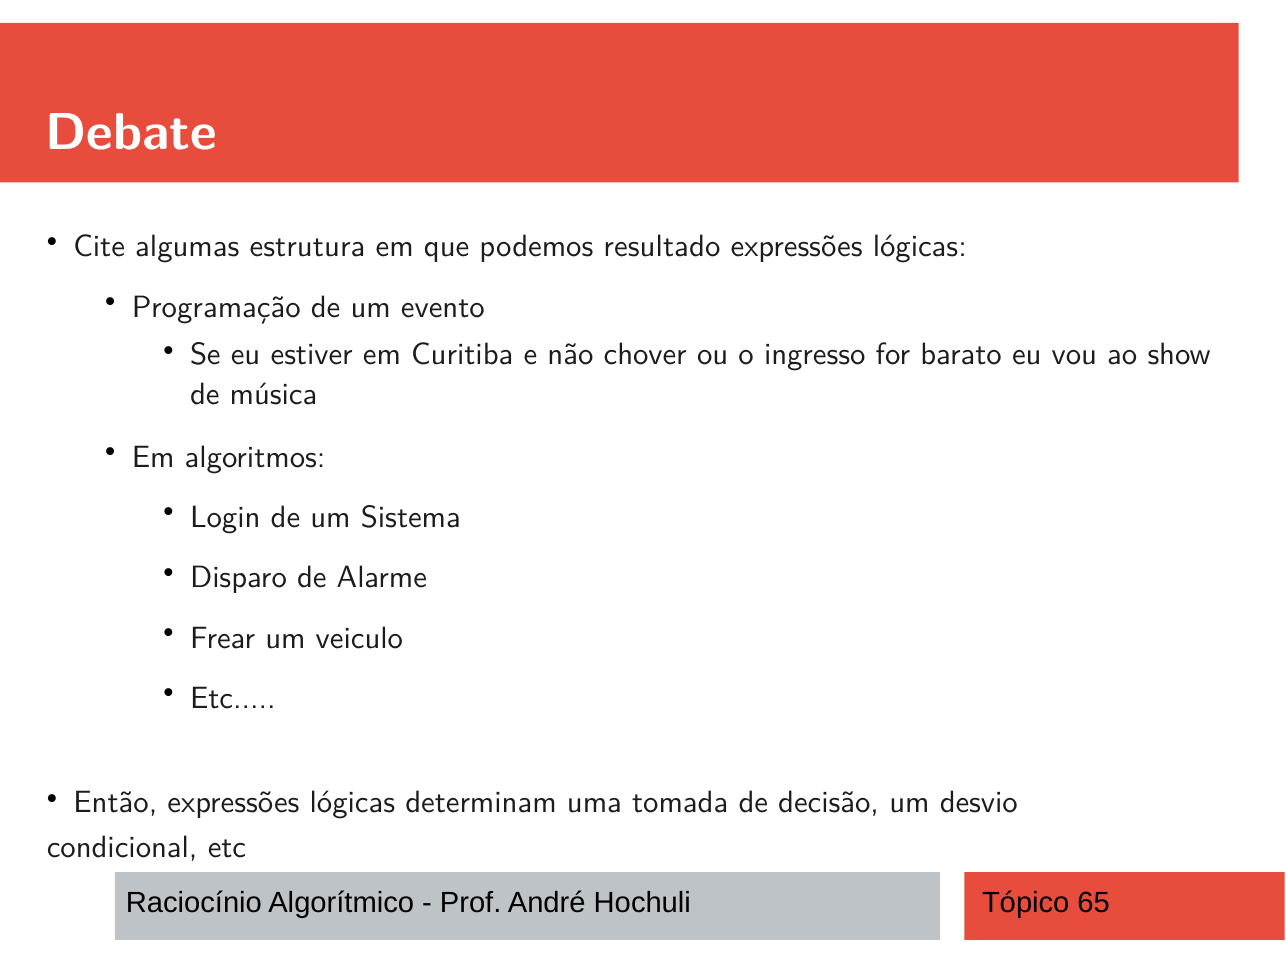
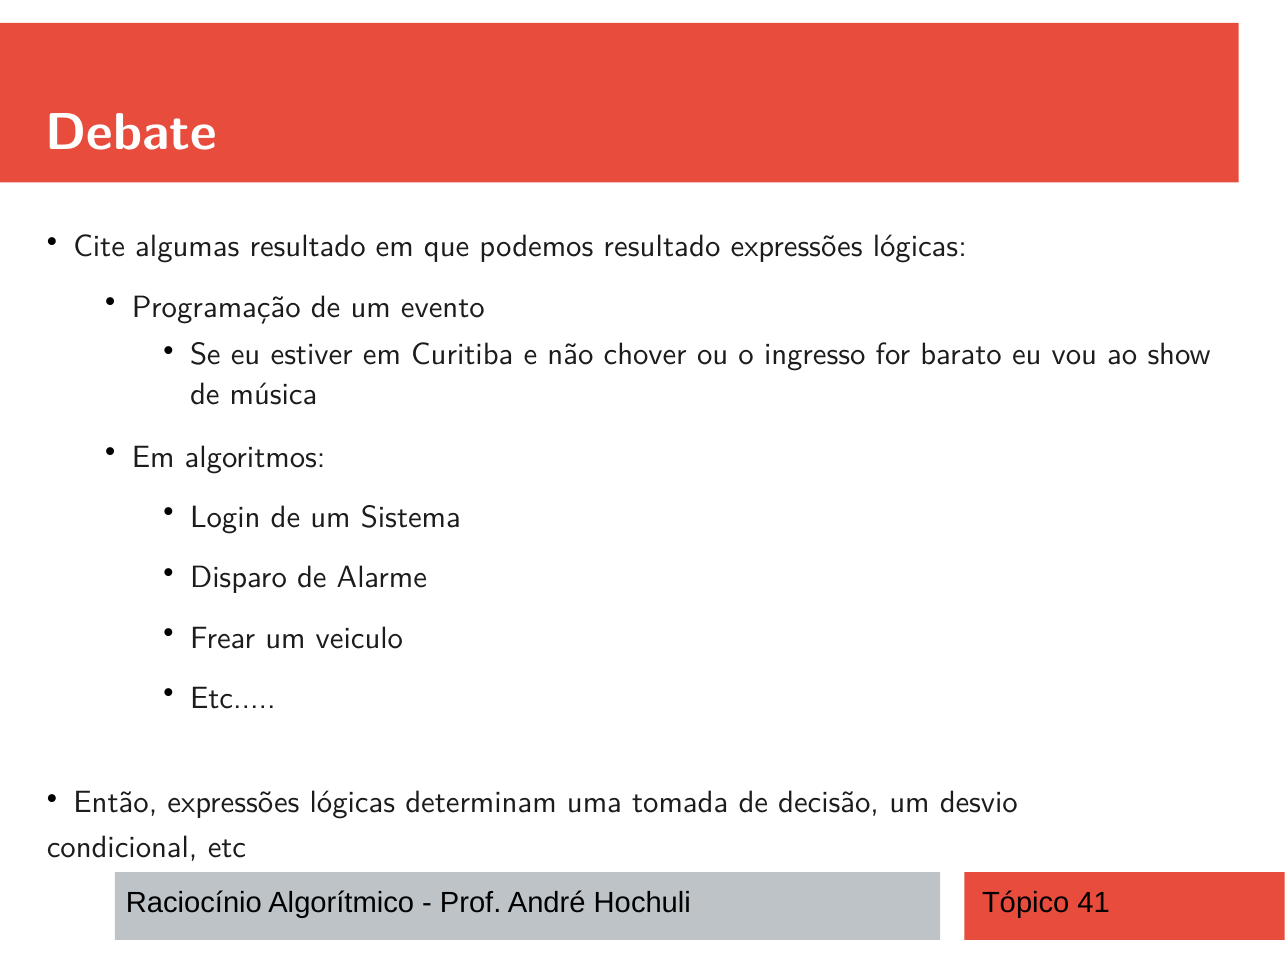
algumas estrutura: estrutura -> resultado
65: 65 -> 41
